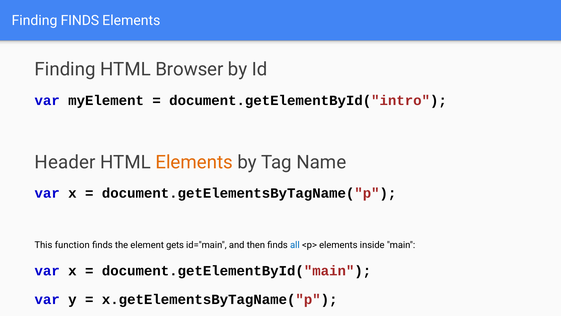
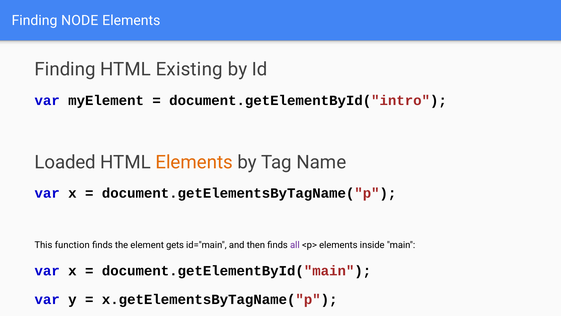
Finding FINDS: FINDS -> NODE
Browser: Browser -> Existing
Header: Header -> Loaded
all colour: blue -> purple
